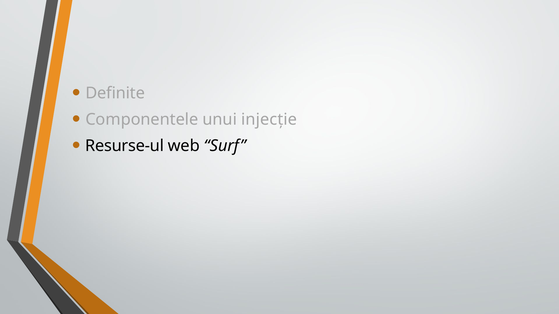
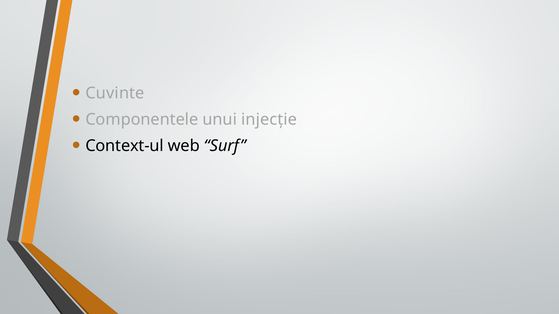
Definite: Definite -> Cuvinte
Resurse-ul: Resurse-ul -> Context-ul
